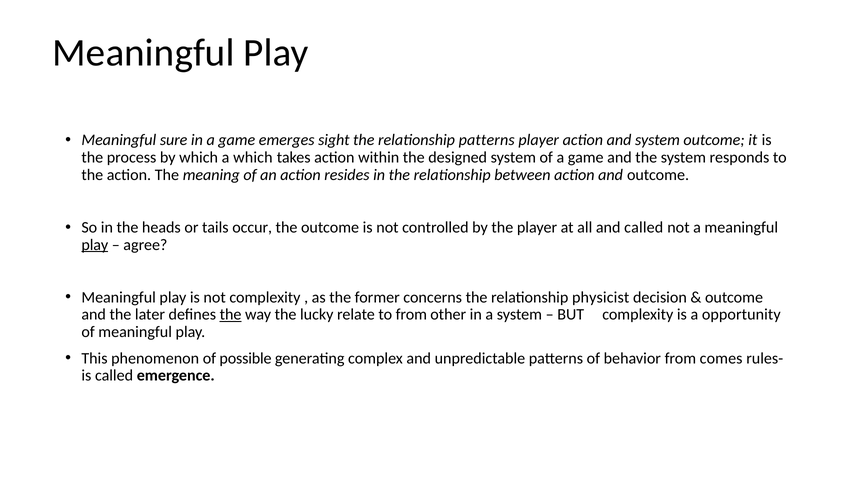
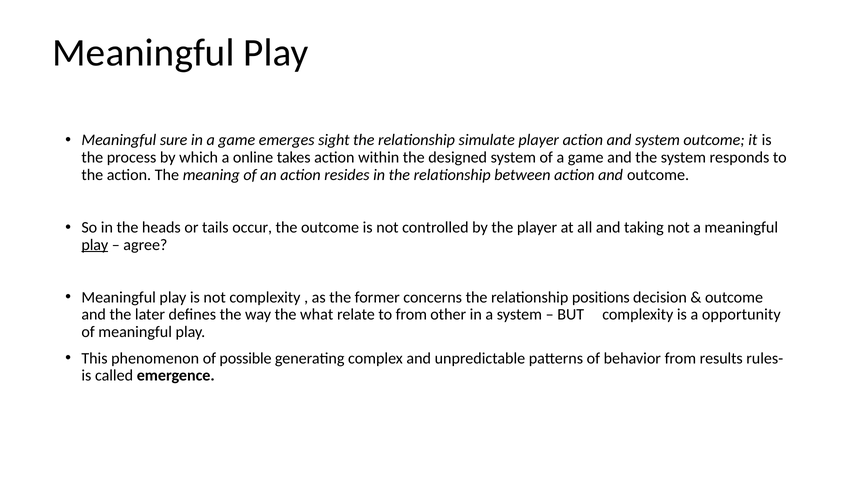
relationship patterns: patterns -> simulate
a which: which -> online
and called: called -> taking
physicist: physicist -> positions
the at (231, 315) underline: present -> none
lucky: lucky -> what
comes: comes -> results
